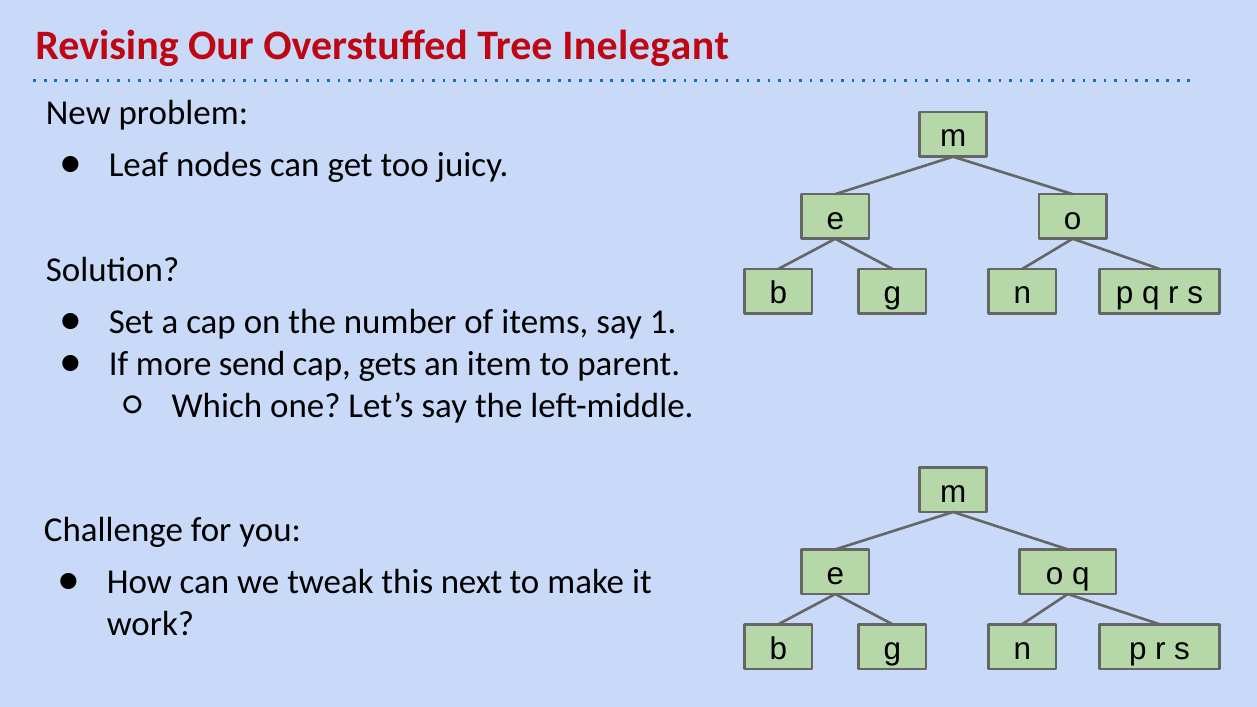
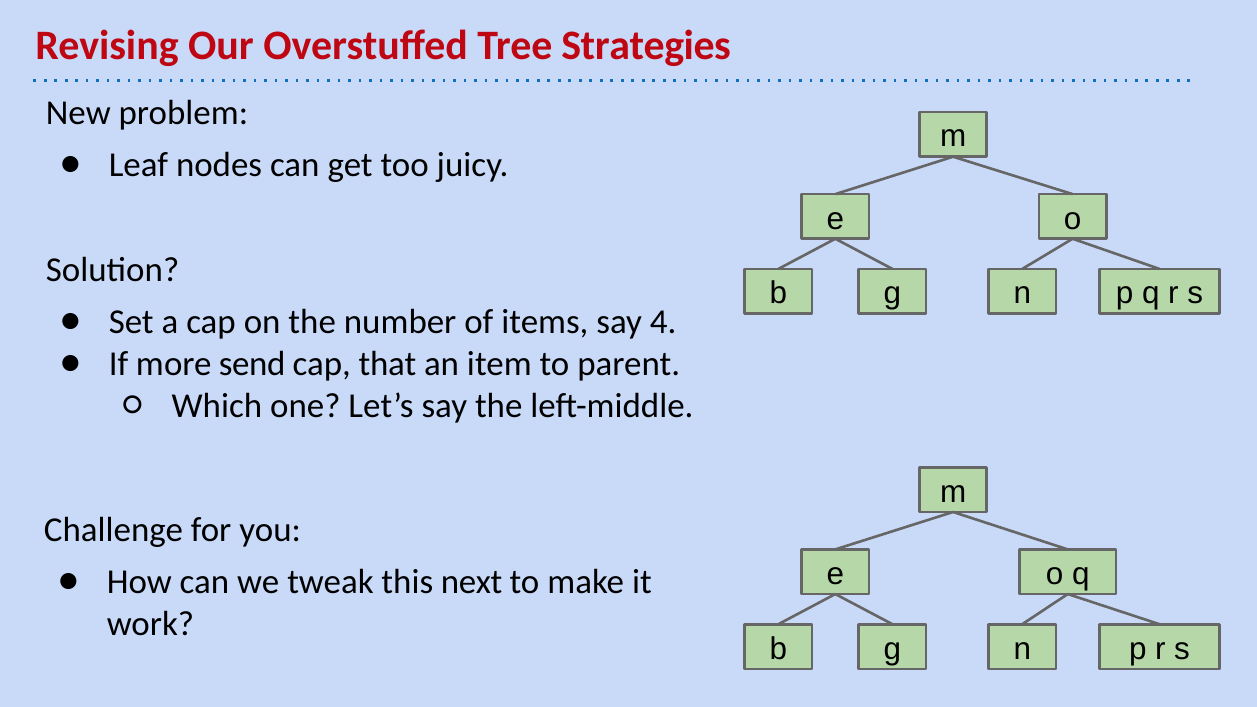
Inelegant: Inelegant -> Strategies
1: 1 -> 4
gets: gets -> that
